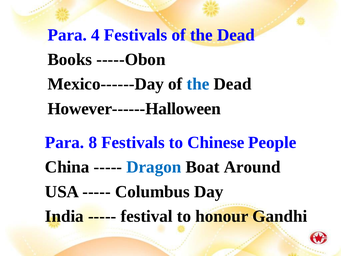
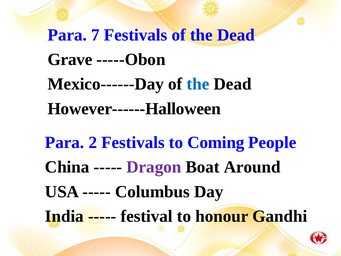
4: 4 -> 7
Books: Books -> Grave
8: 8 -> 2
Chinese: Chinese -> Coming
Dragon colour: blue -> purple
